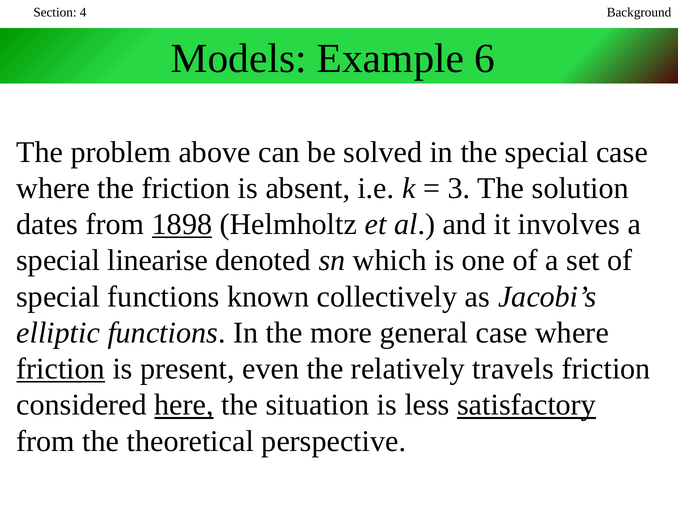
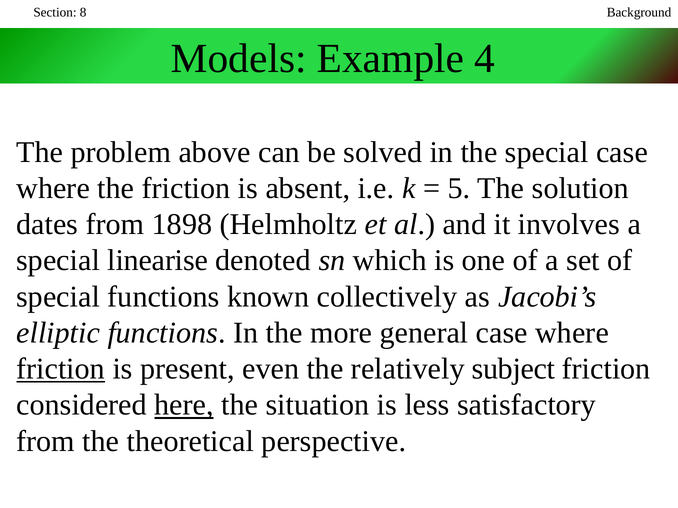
4: 4 -> 8
6: 6 -> 4
3: 3 -> 5
1898 underline: present -> none
travels: travels -> subject
satisfactory underline: present -> none
